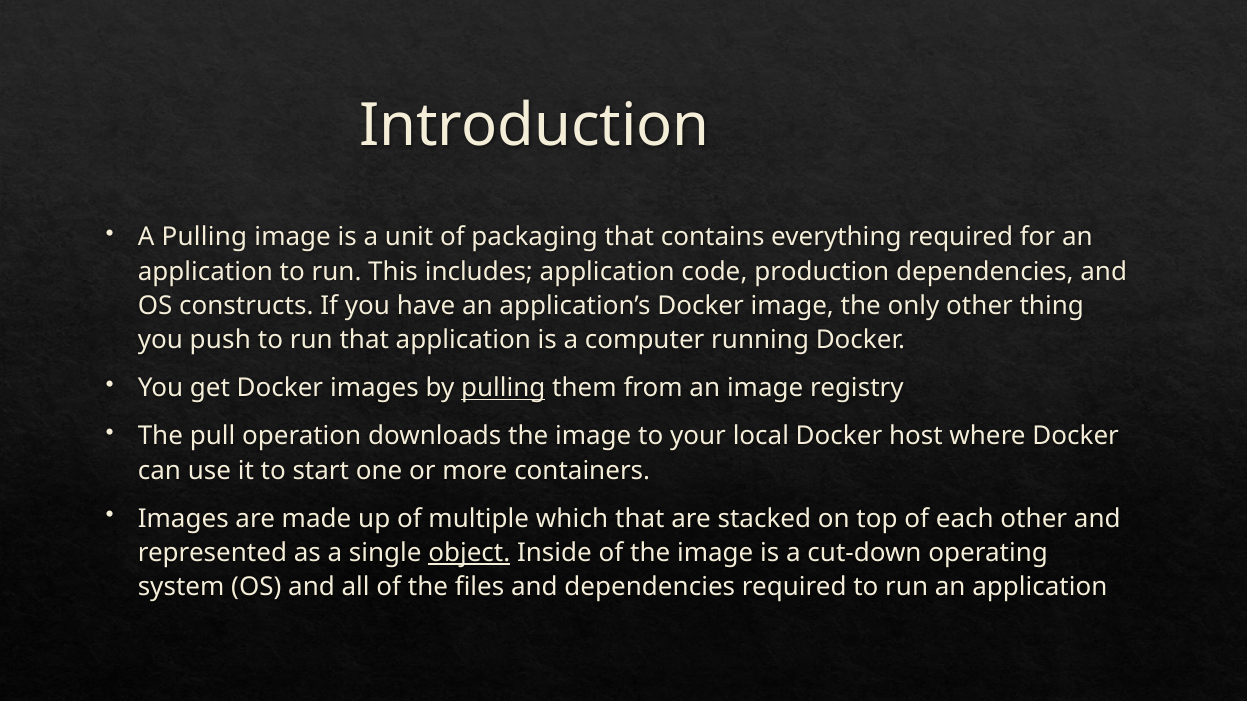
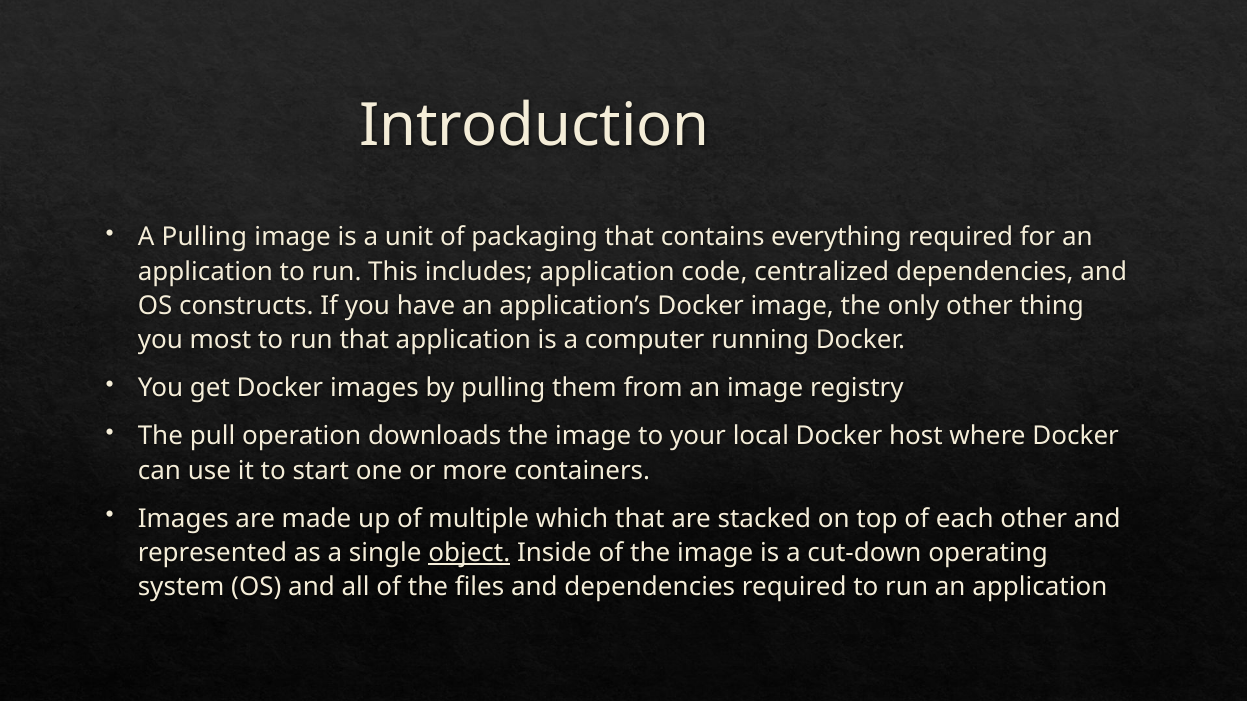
production: production -> centralized
push: push -> most
pulling at (503, 388) underline: present -> none
